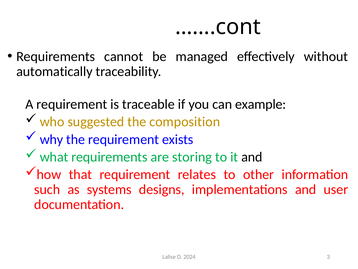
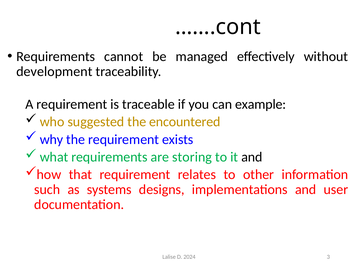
automatically: automatically -> development
composition: composition -> encountered
